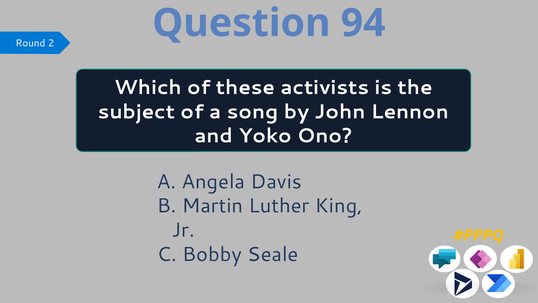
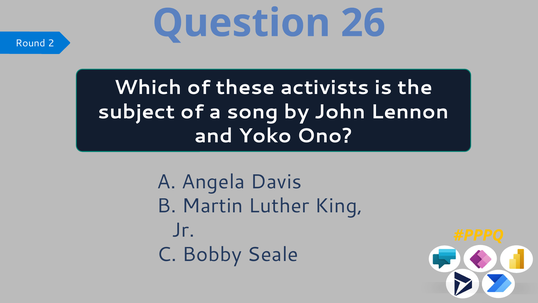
94: 94 -> 26
